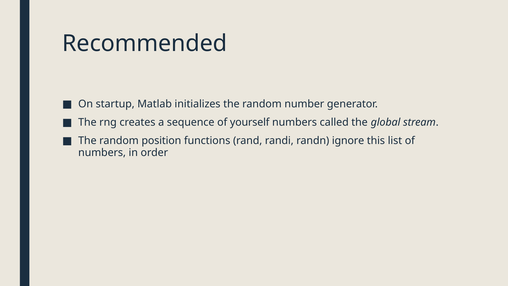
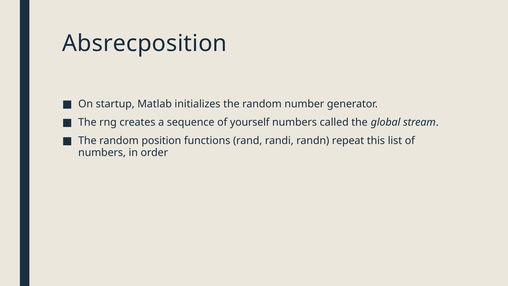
Recommended: Recommended -> Absrecposition
ignore: ignore -> repeat
